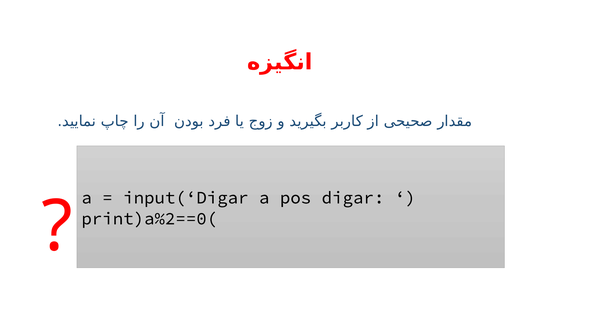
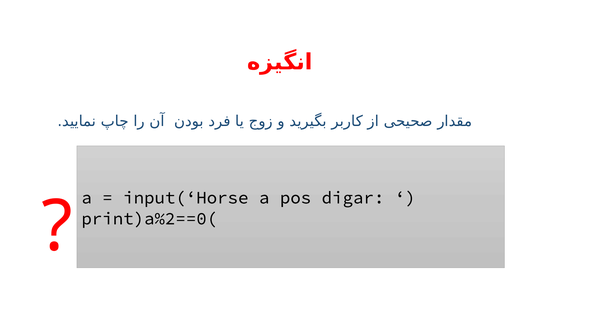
input(‘Digar: input(‘Digar -> input(‘Horse
